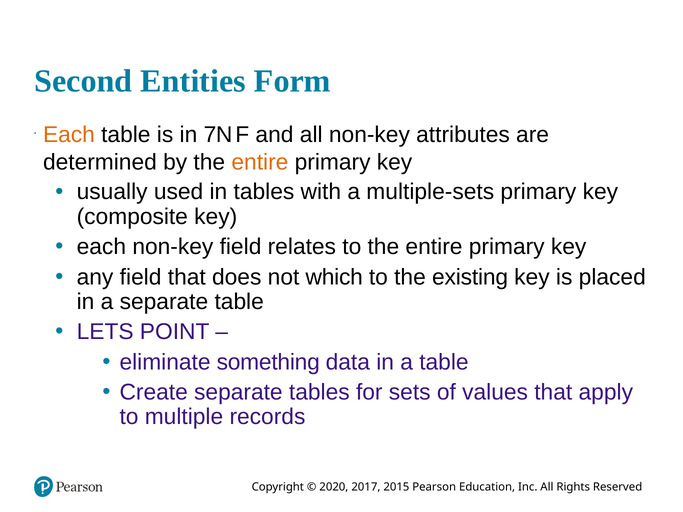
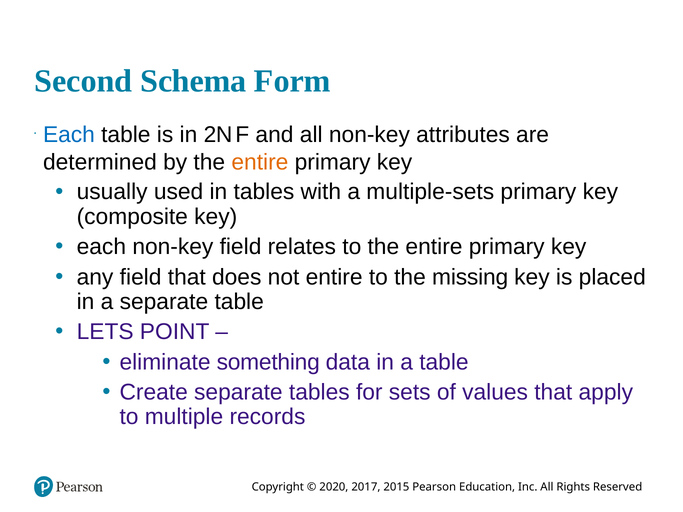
Entities: Entities -> Schema
Each at (69, 135) colour: orange -> blue
7: 7 -> 2
not which: which -> entire
existing: existing -> missing
